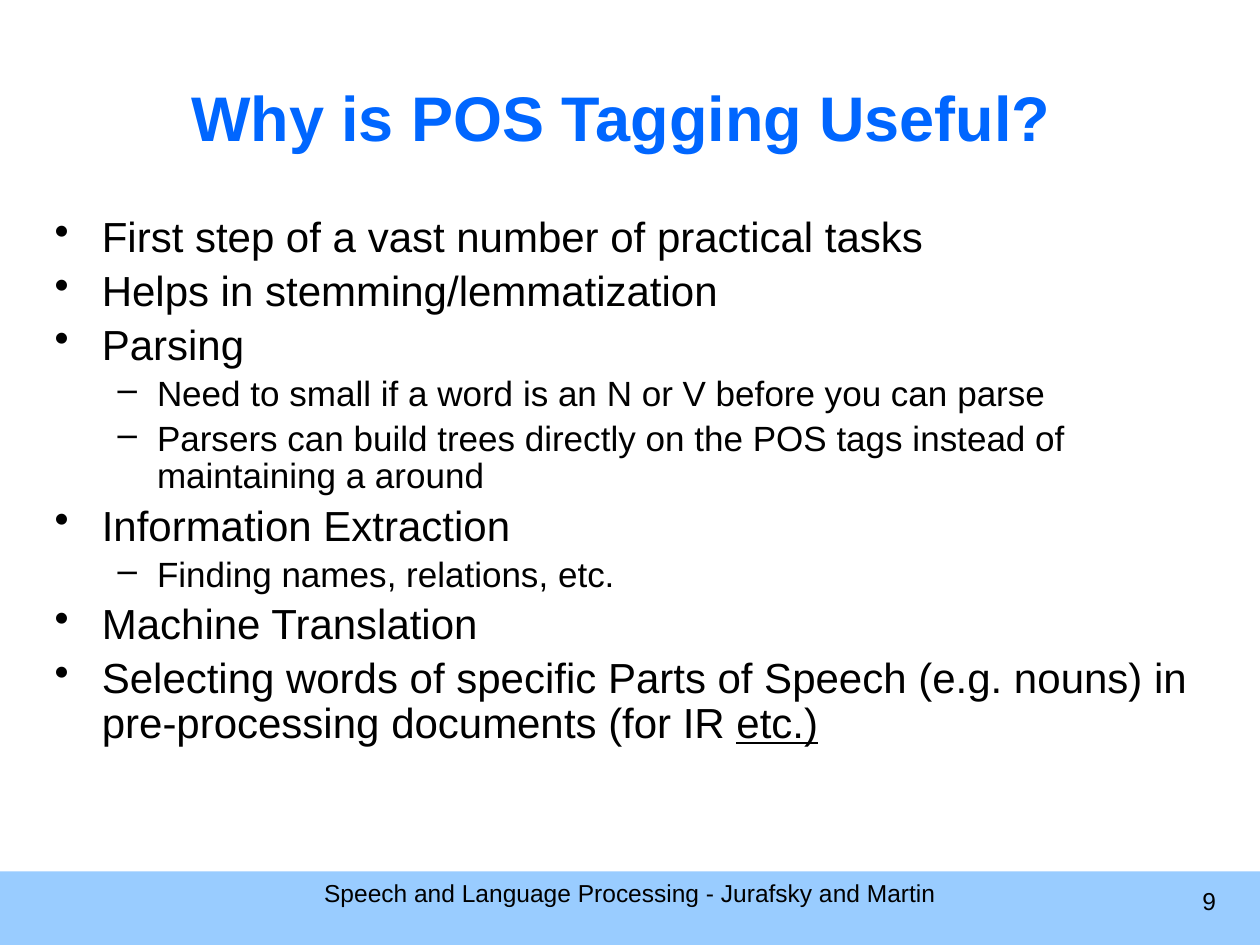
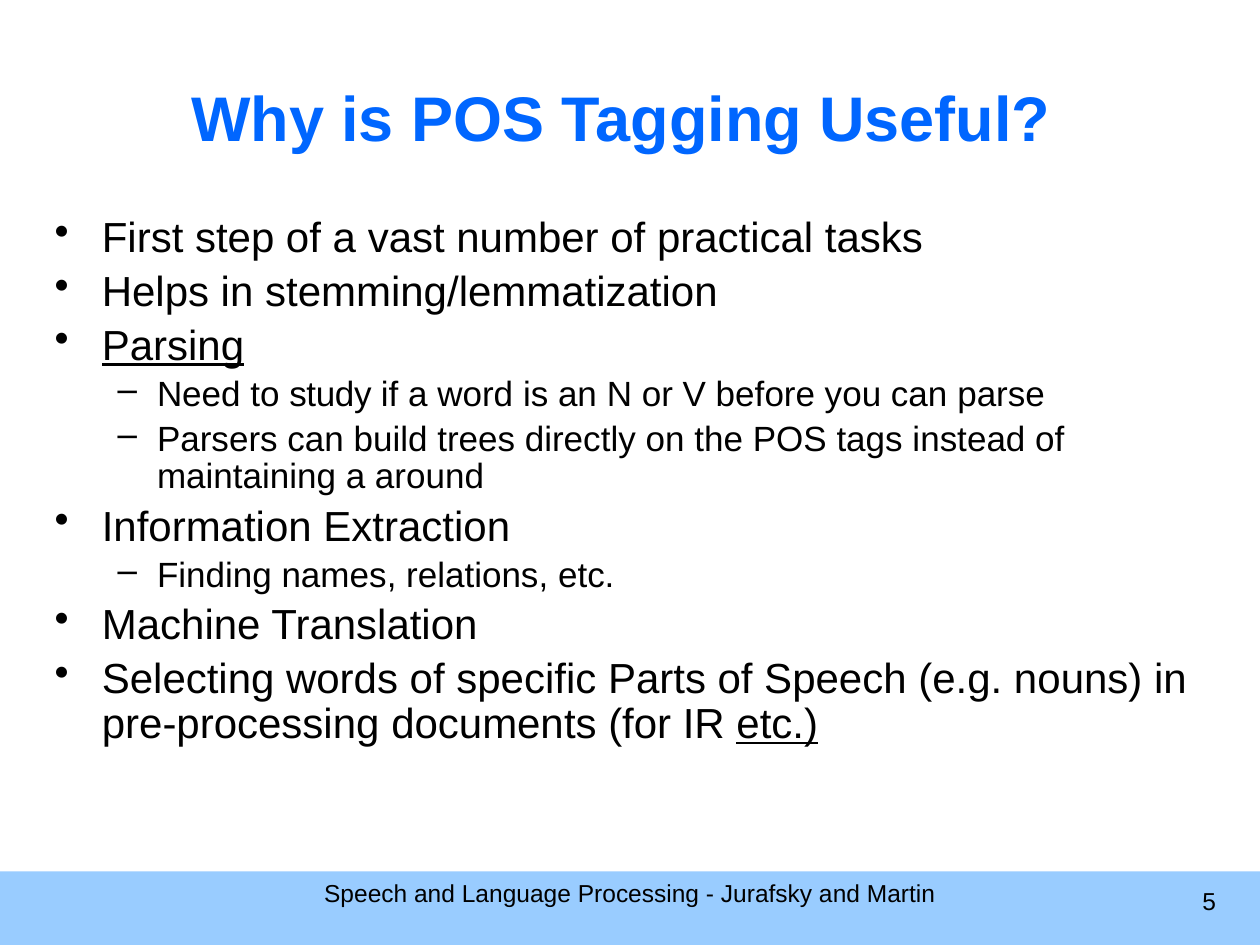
Parsing underline: none -> present
small: small -> study
9: 9 -> 5
